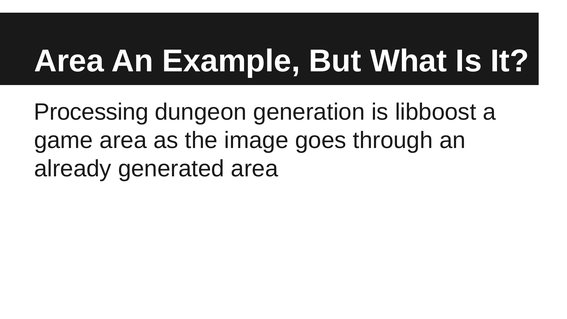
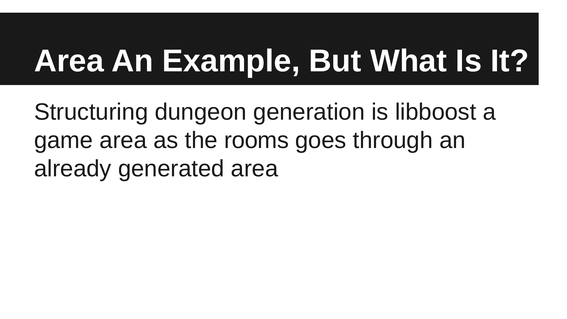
Processing: Processing -> Structuring
image: image -> rooms
